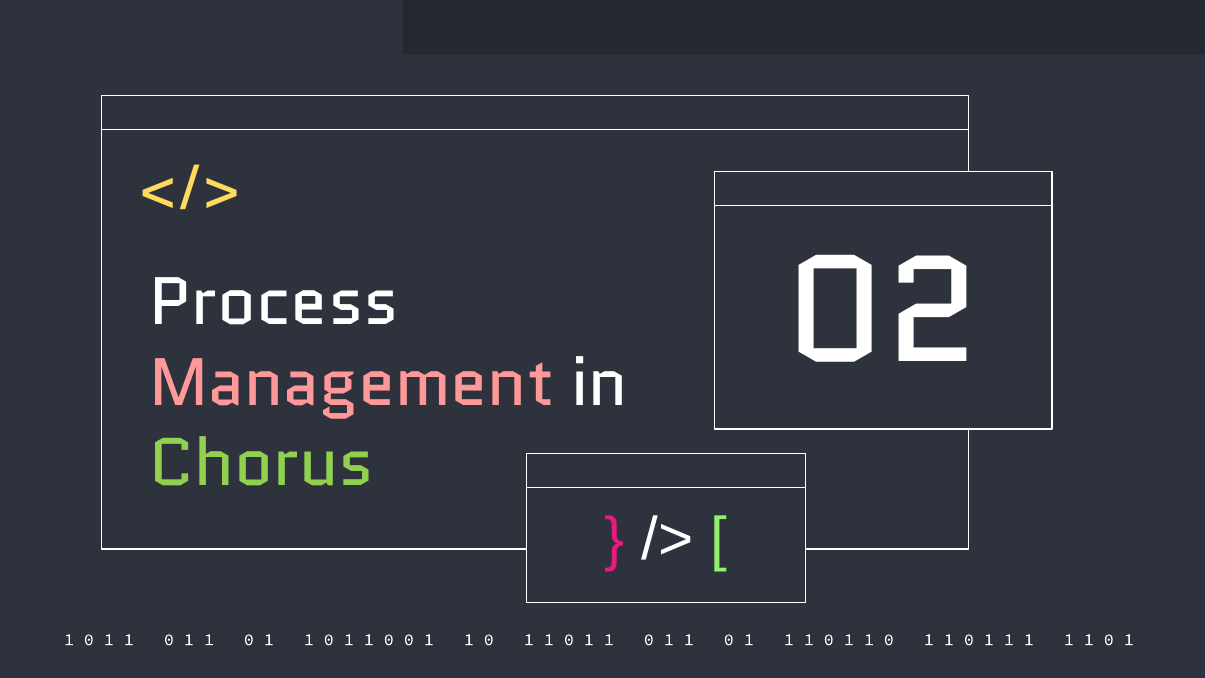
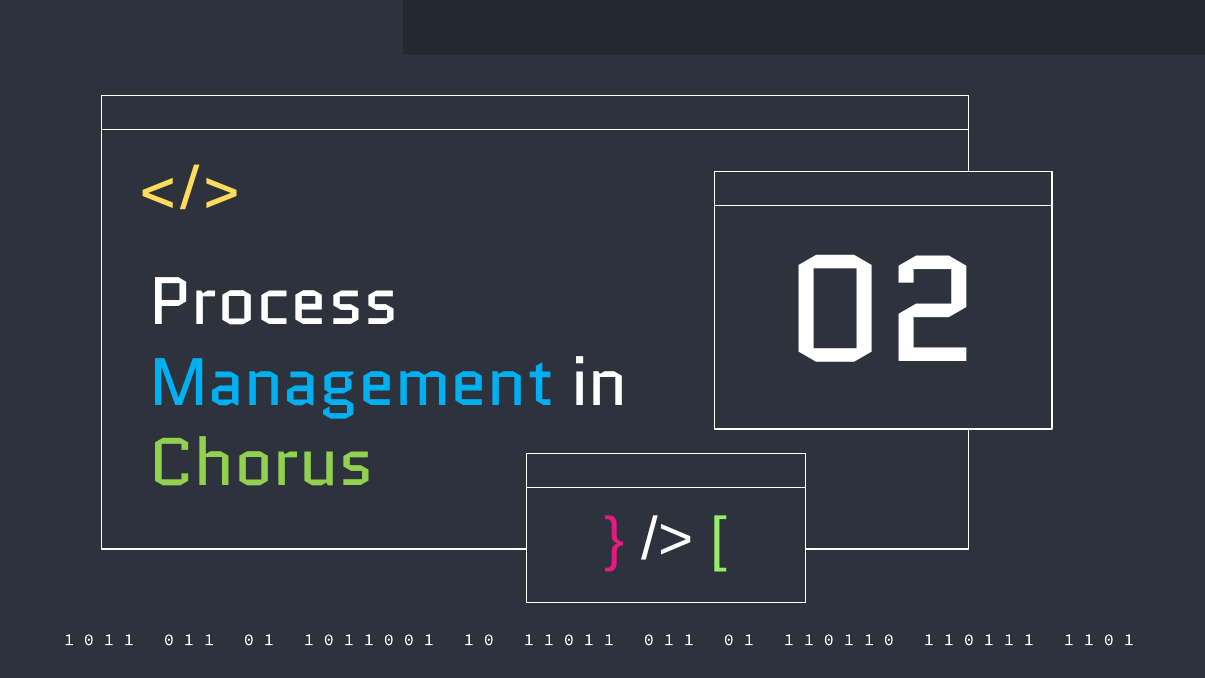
Management colour: pink -> light blue
